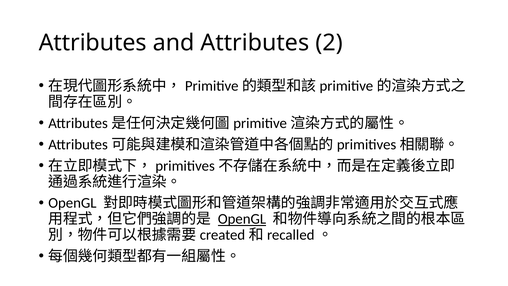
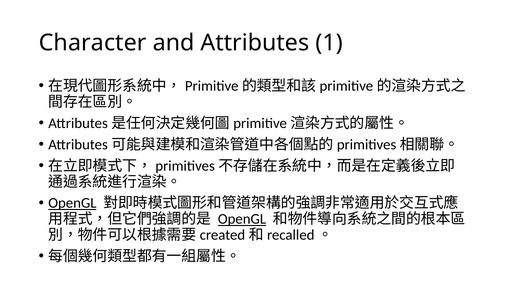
Attributes at (93, 43): Attributes -> Character
2: 2 -> 1
OpenGL at (72, 203) underline: none -> present
